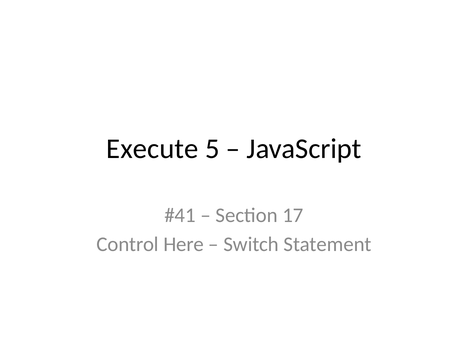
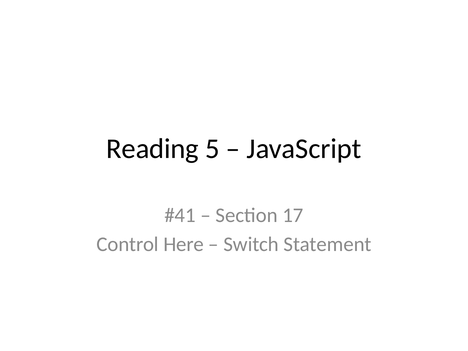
Execute: Execute -> Reading
